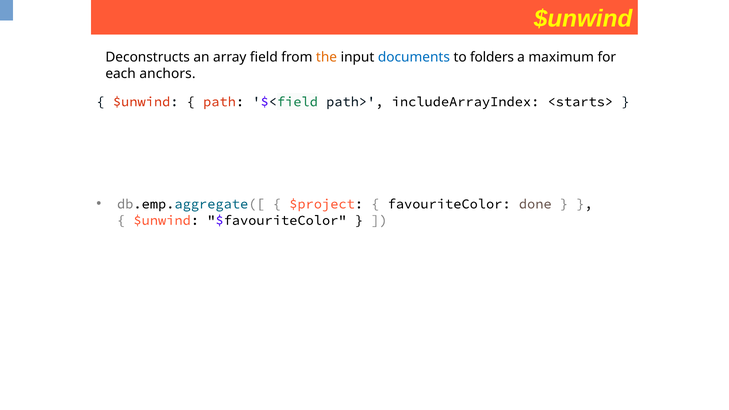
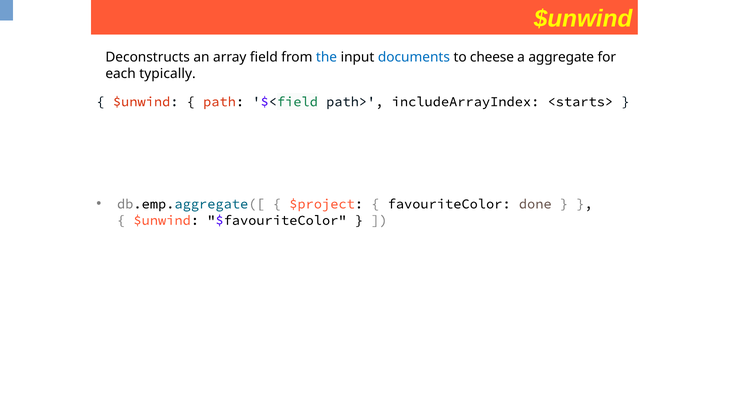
the colour: orange -> blue
folders: folders -> cheese
maximum: maximum -> aggregate
anchors: anchors -> typically
